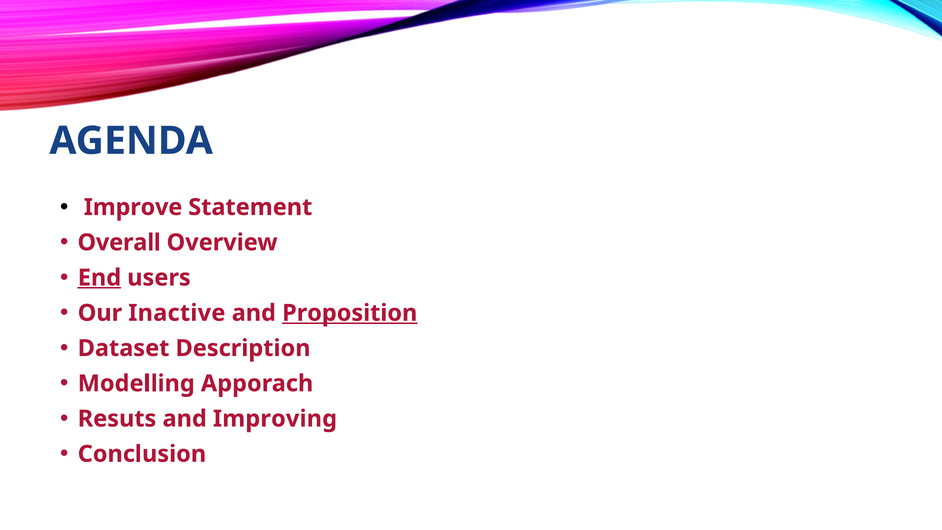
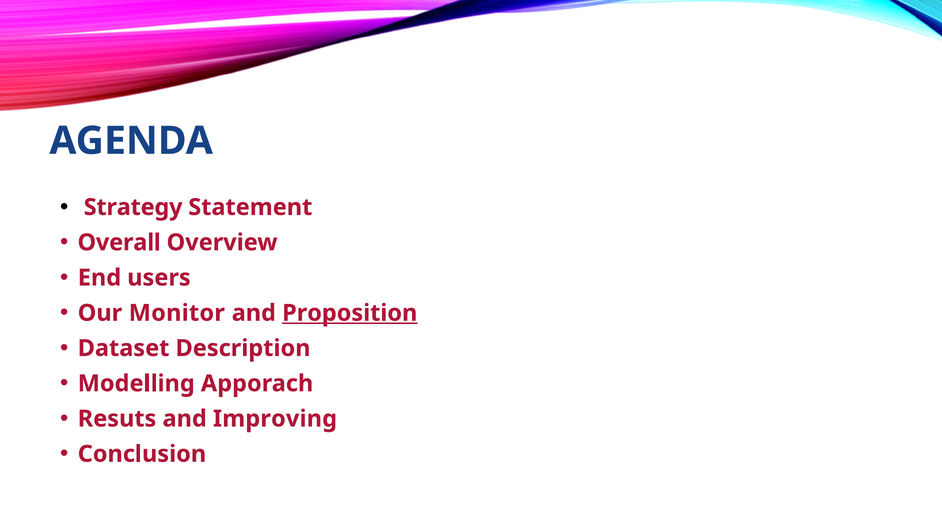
Improve: Improve -> Strategy
End underline: present -> none
Inactive: Inactive -> Monitor
